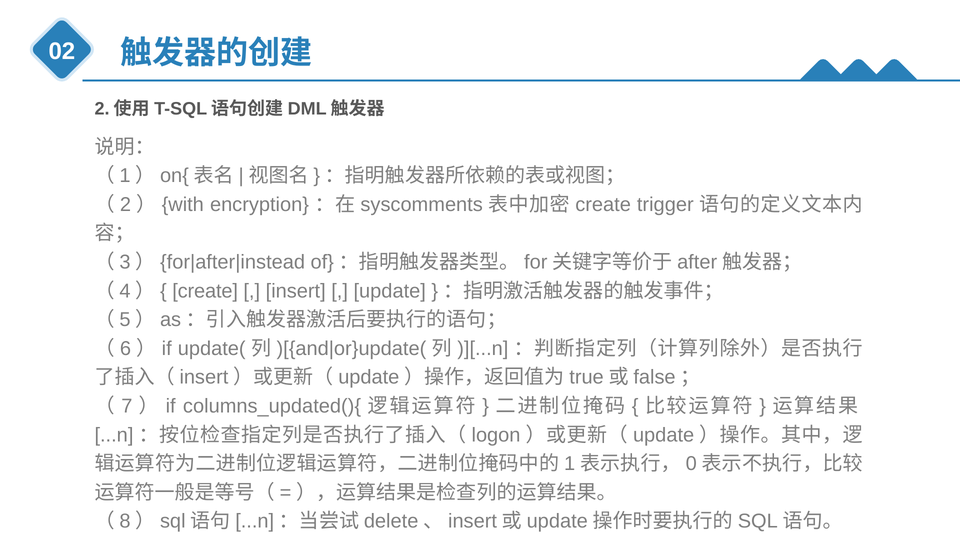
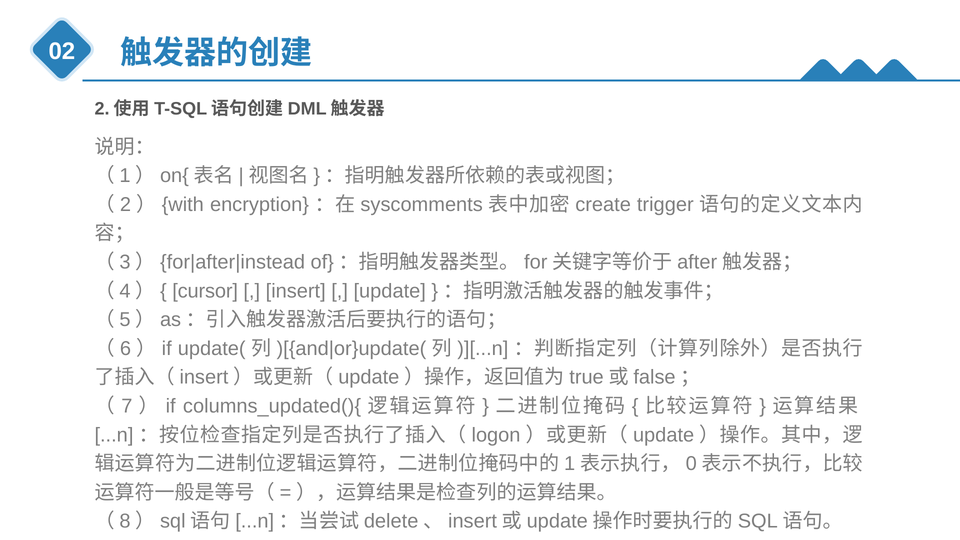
（4）{ create: create -> cursor
